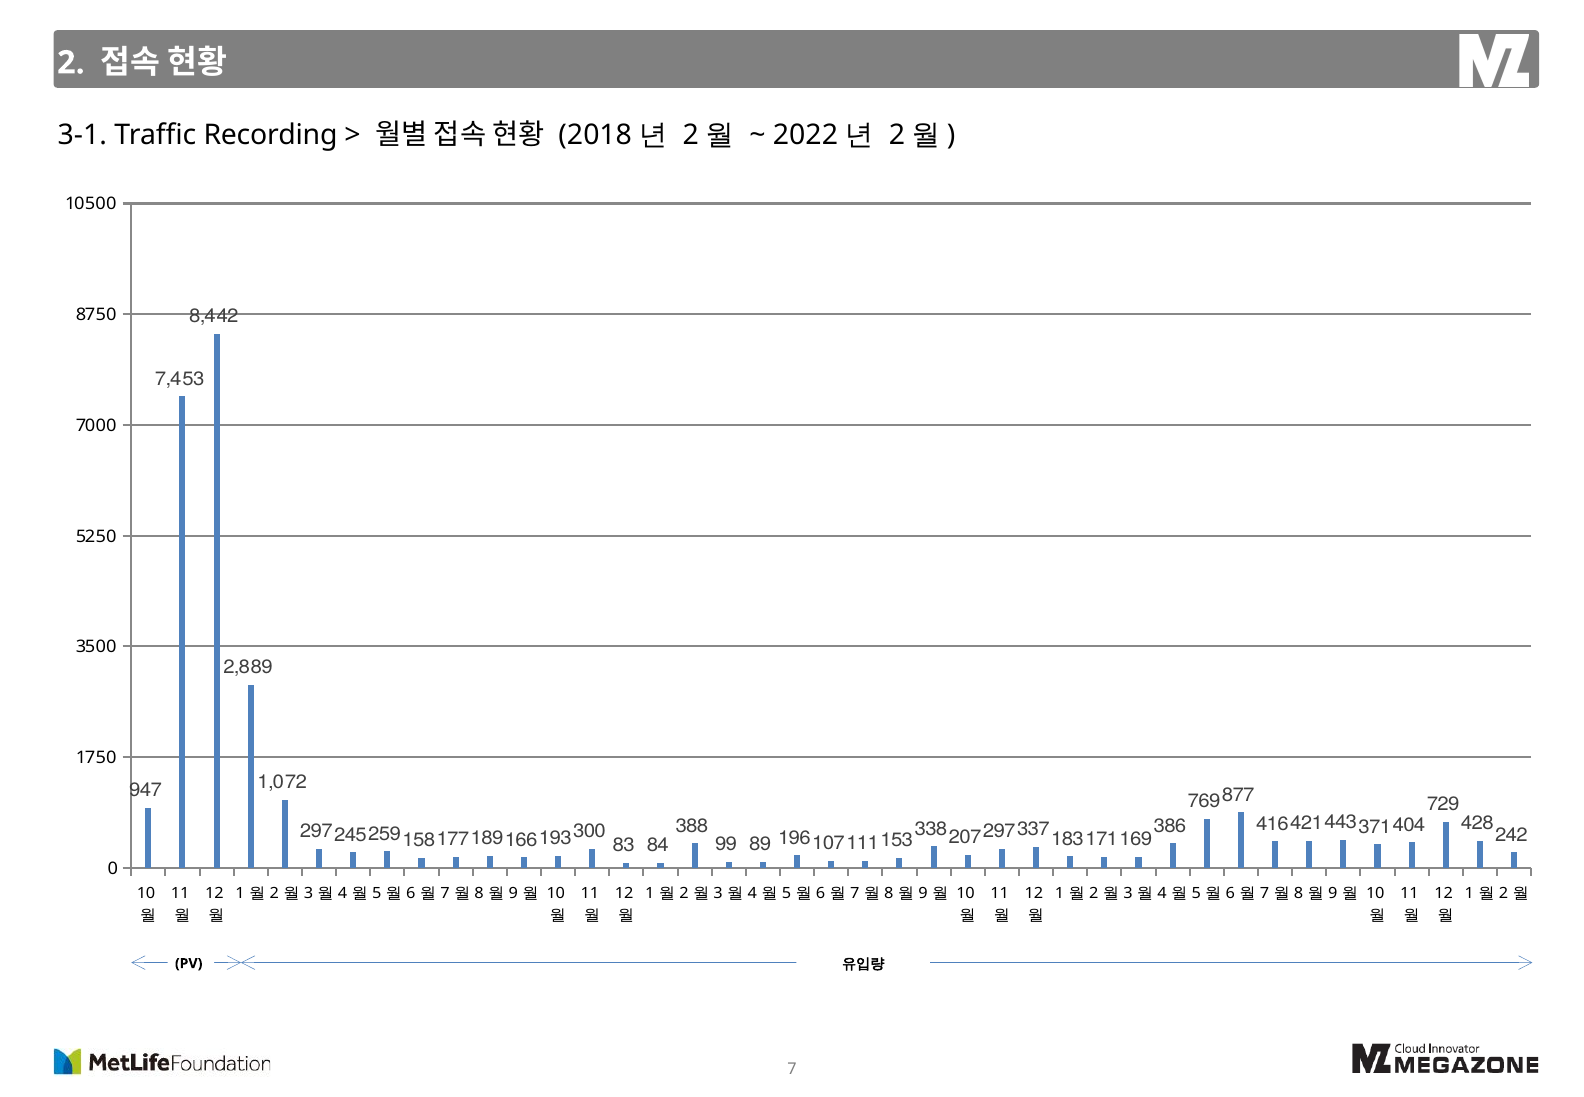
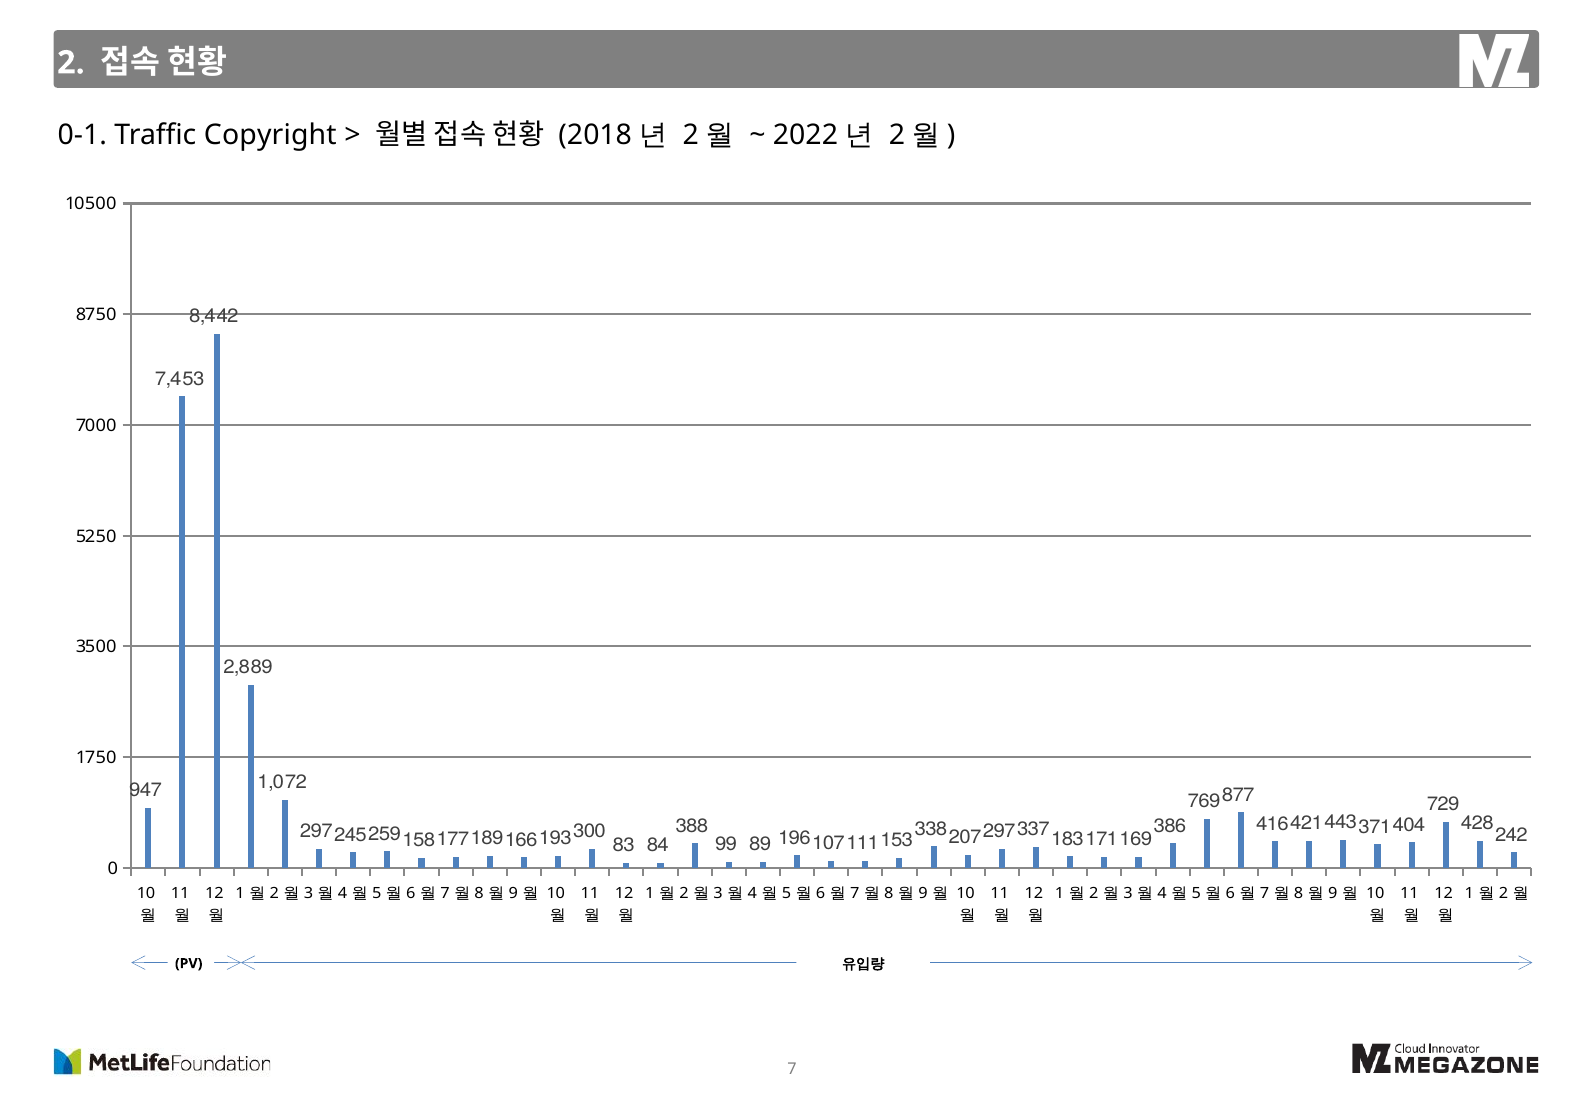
3-1: 3-1 -> 0-1
Recording: Recording -> Copyright
